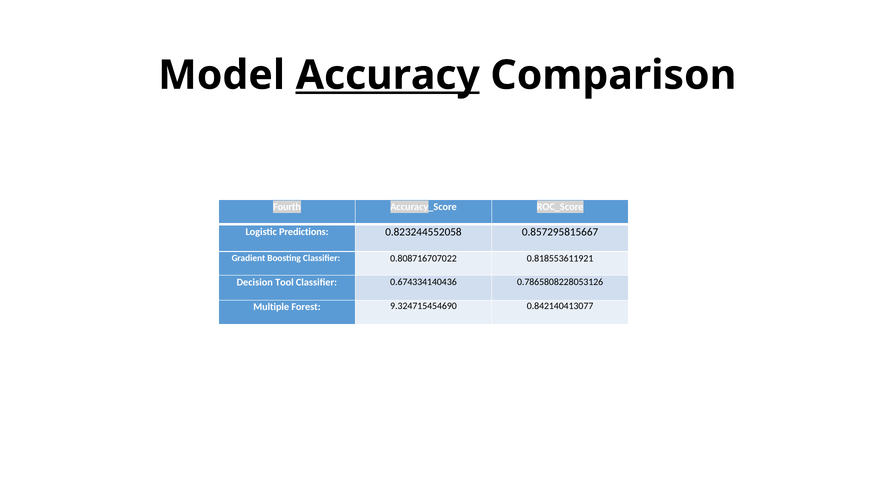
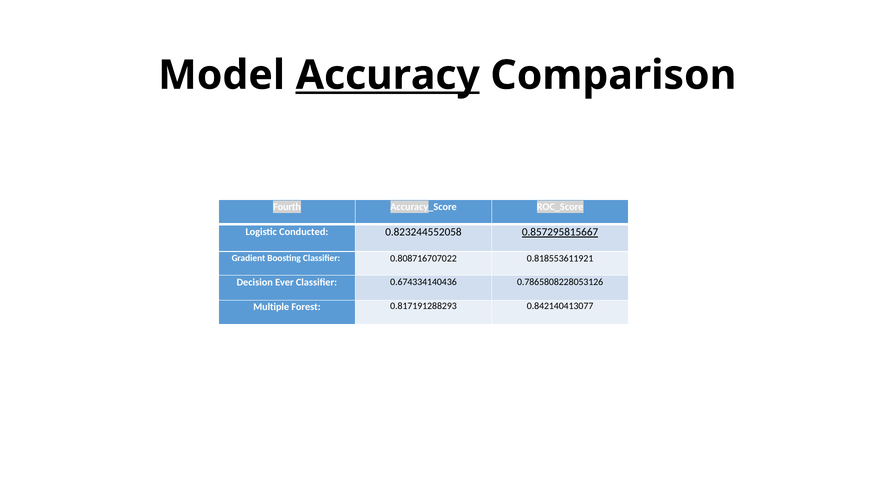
Predictions: Predictions -> Conducted
0.857295815667 underline: none -> present
Tool: Tool -> Ever
9.324715454690: 9.324715454690 -> 0.817191288293
